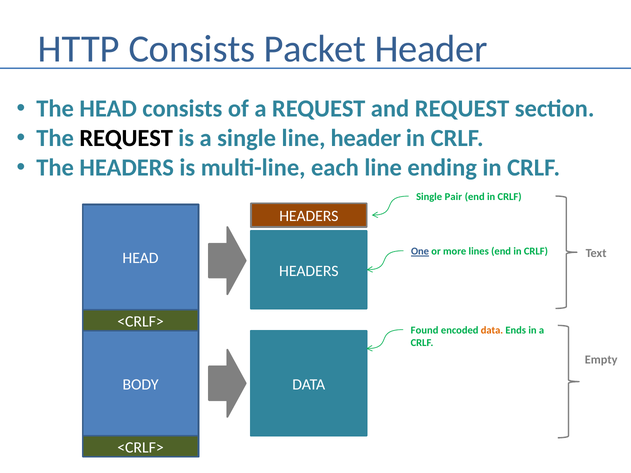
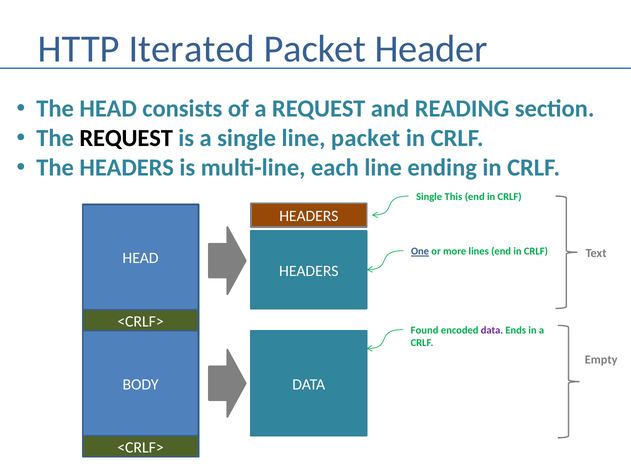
HTTP Consists: Consists -> Iterated
and REQUEST: REQUEST -> READING
line header: header -> packet
Pair: Pair -> This
data at (492, 330) colour: orange -> purple
